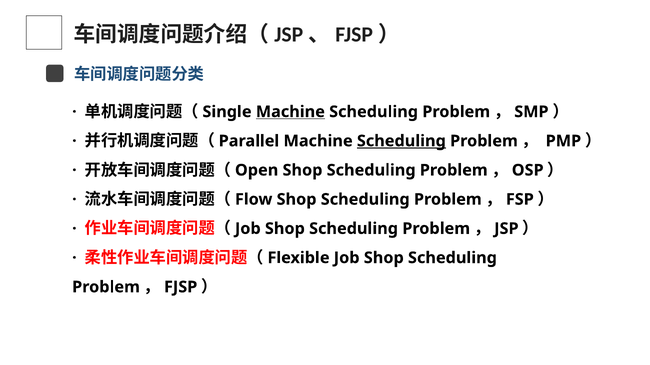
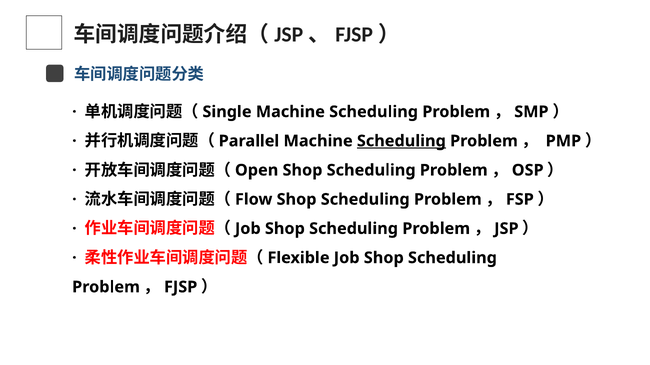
Machine at (290, 112) underline: present -> none
